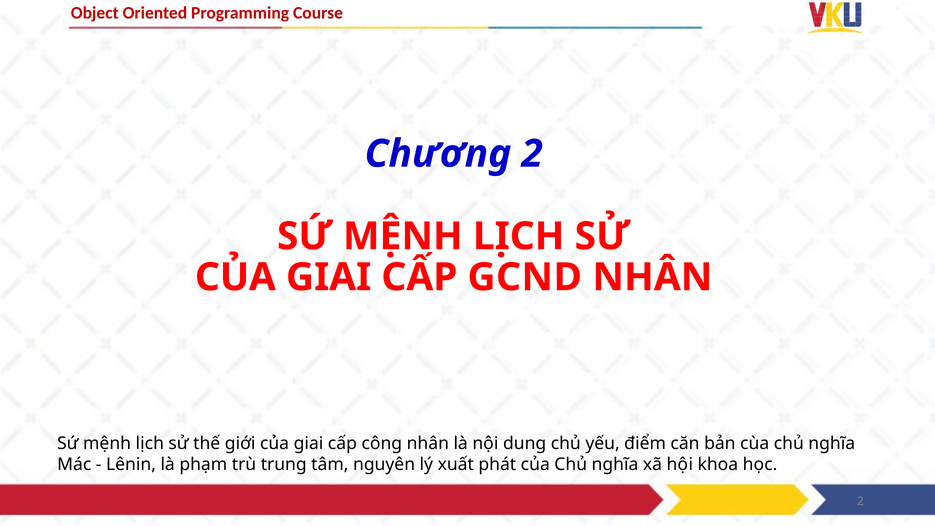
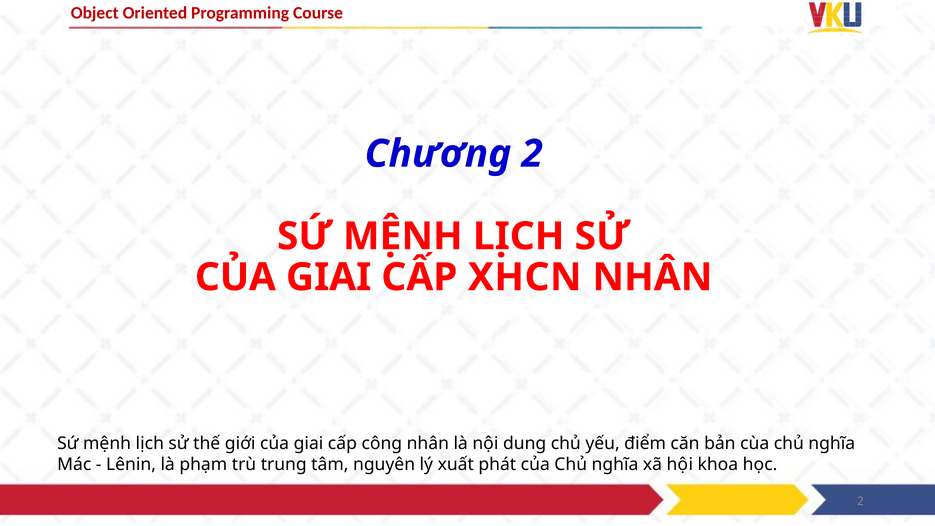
GCND: GCND -> XHCN
